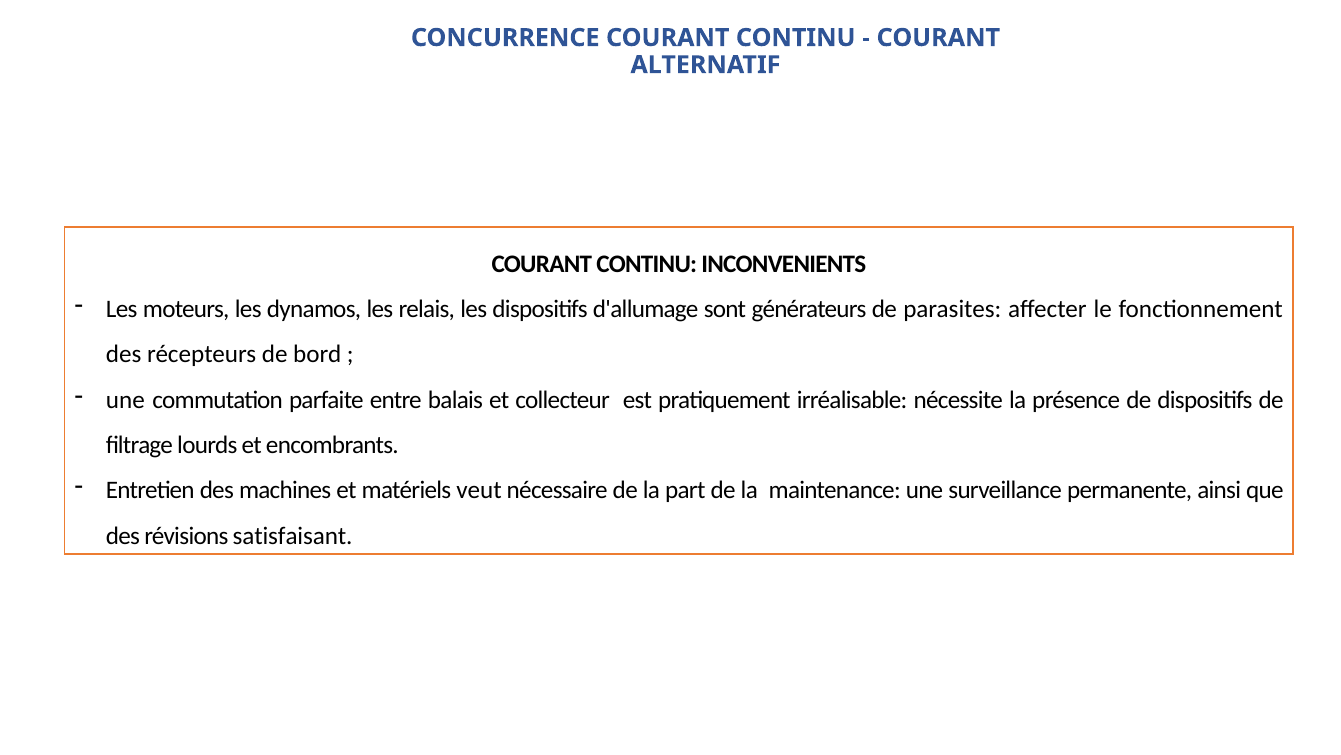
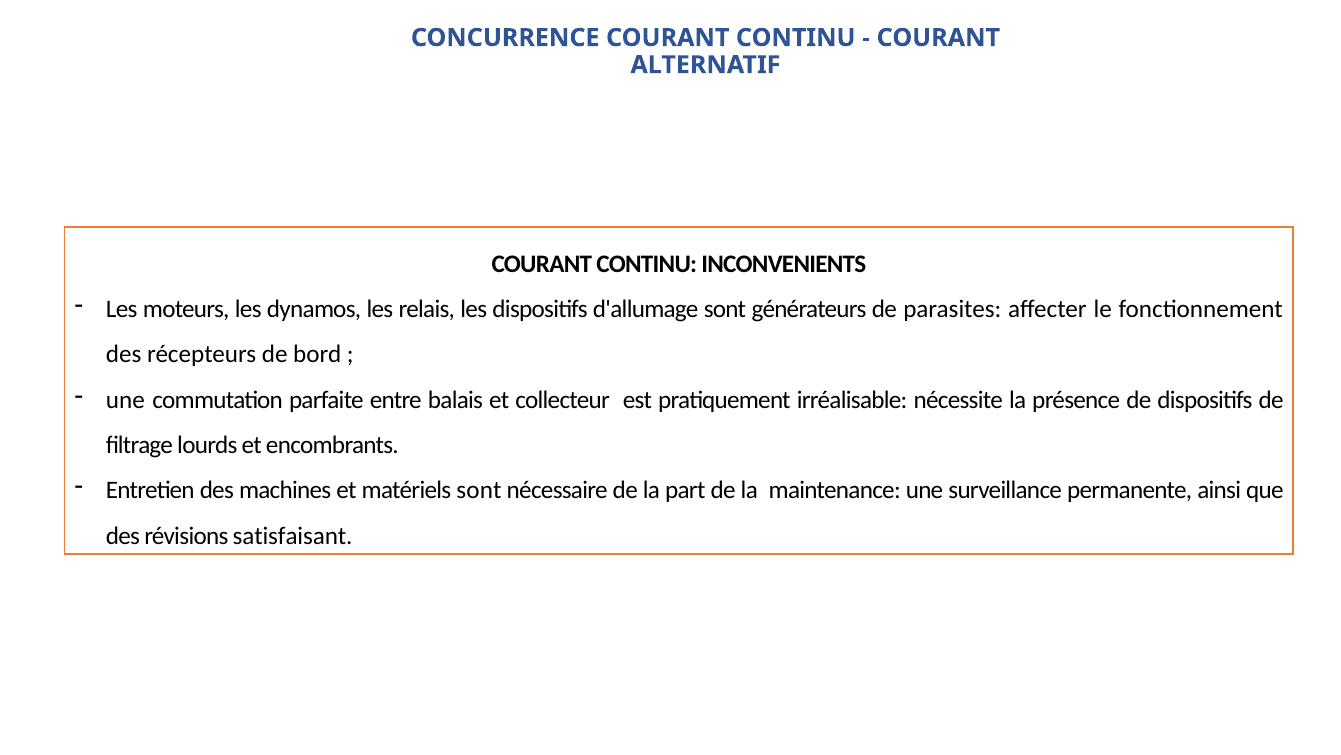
matériels veut: veut -> sont
